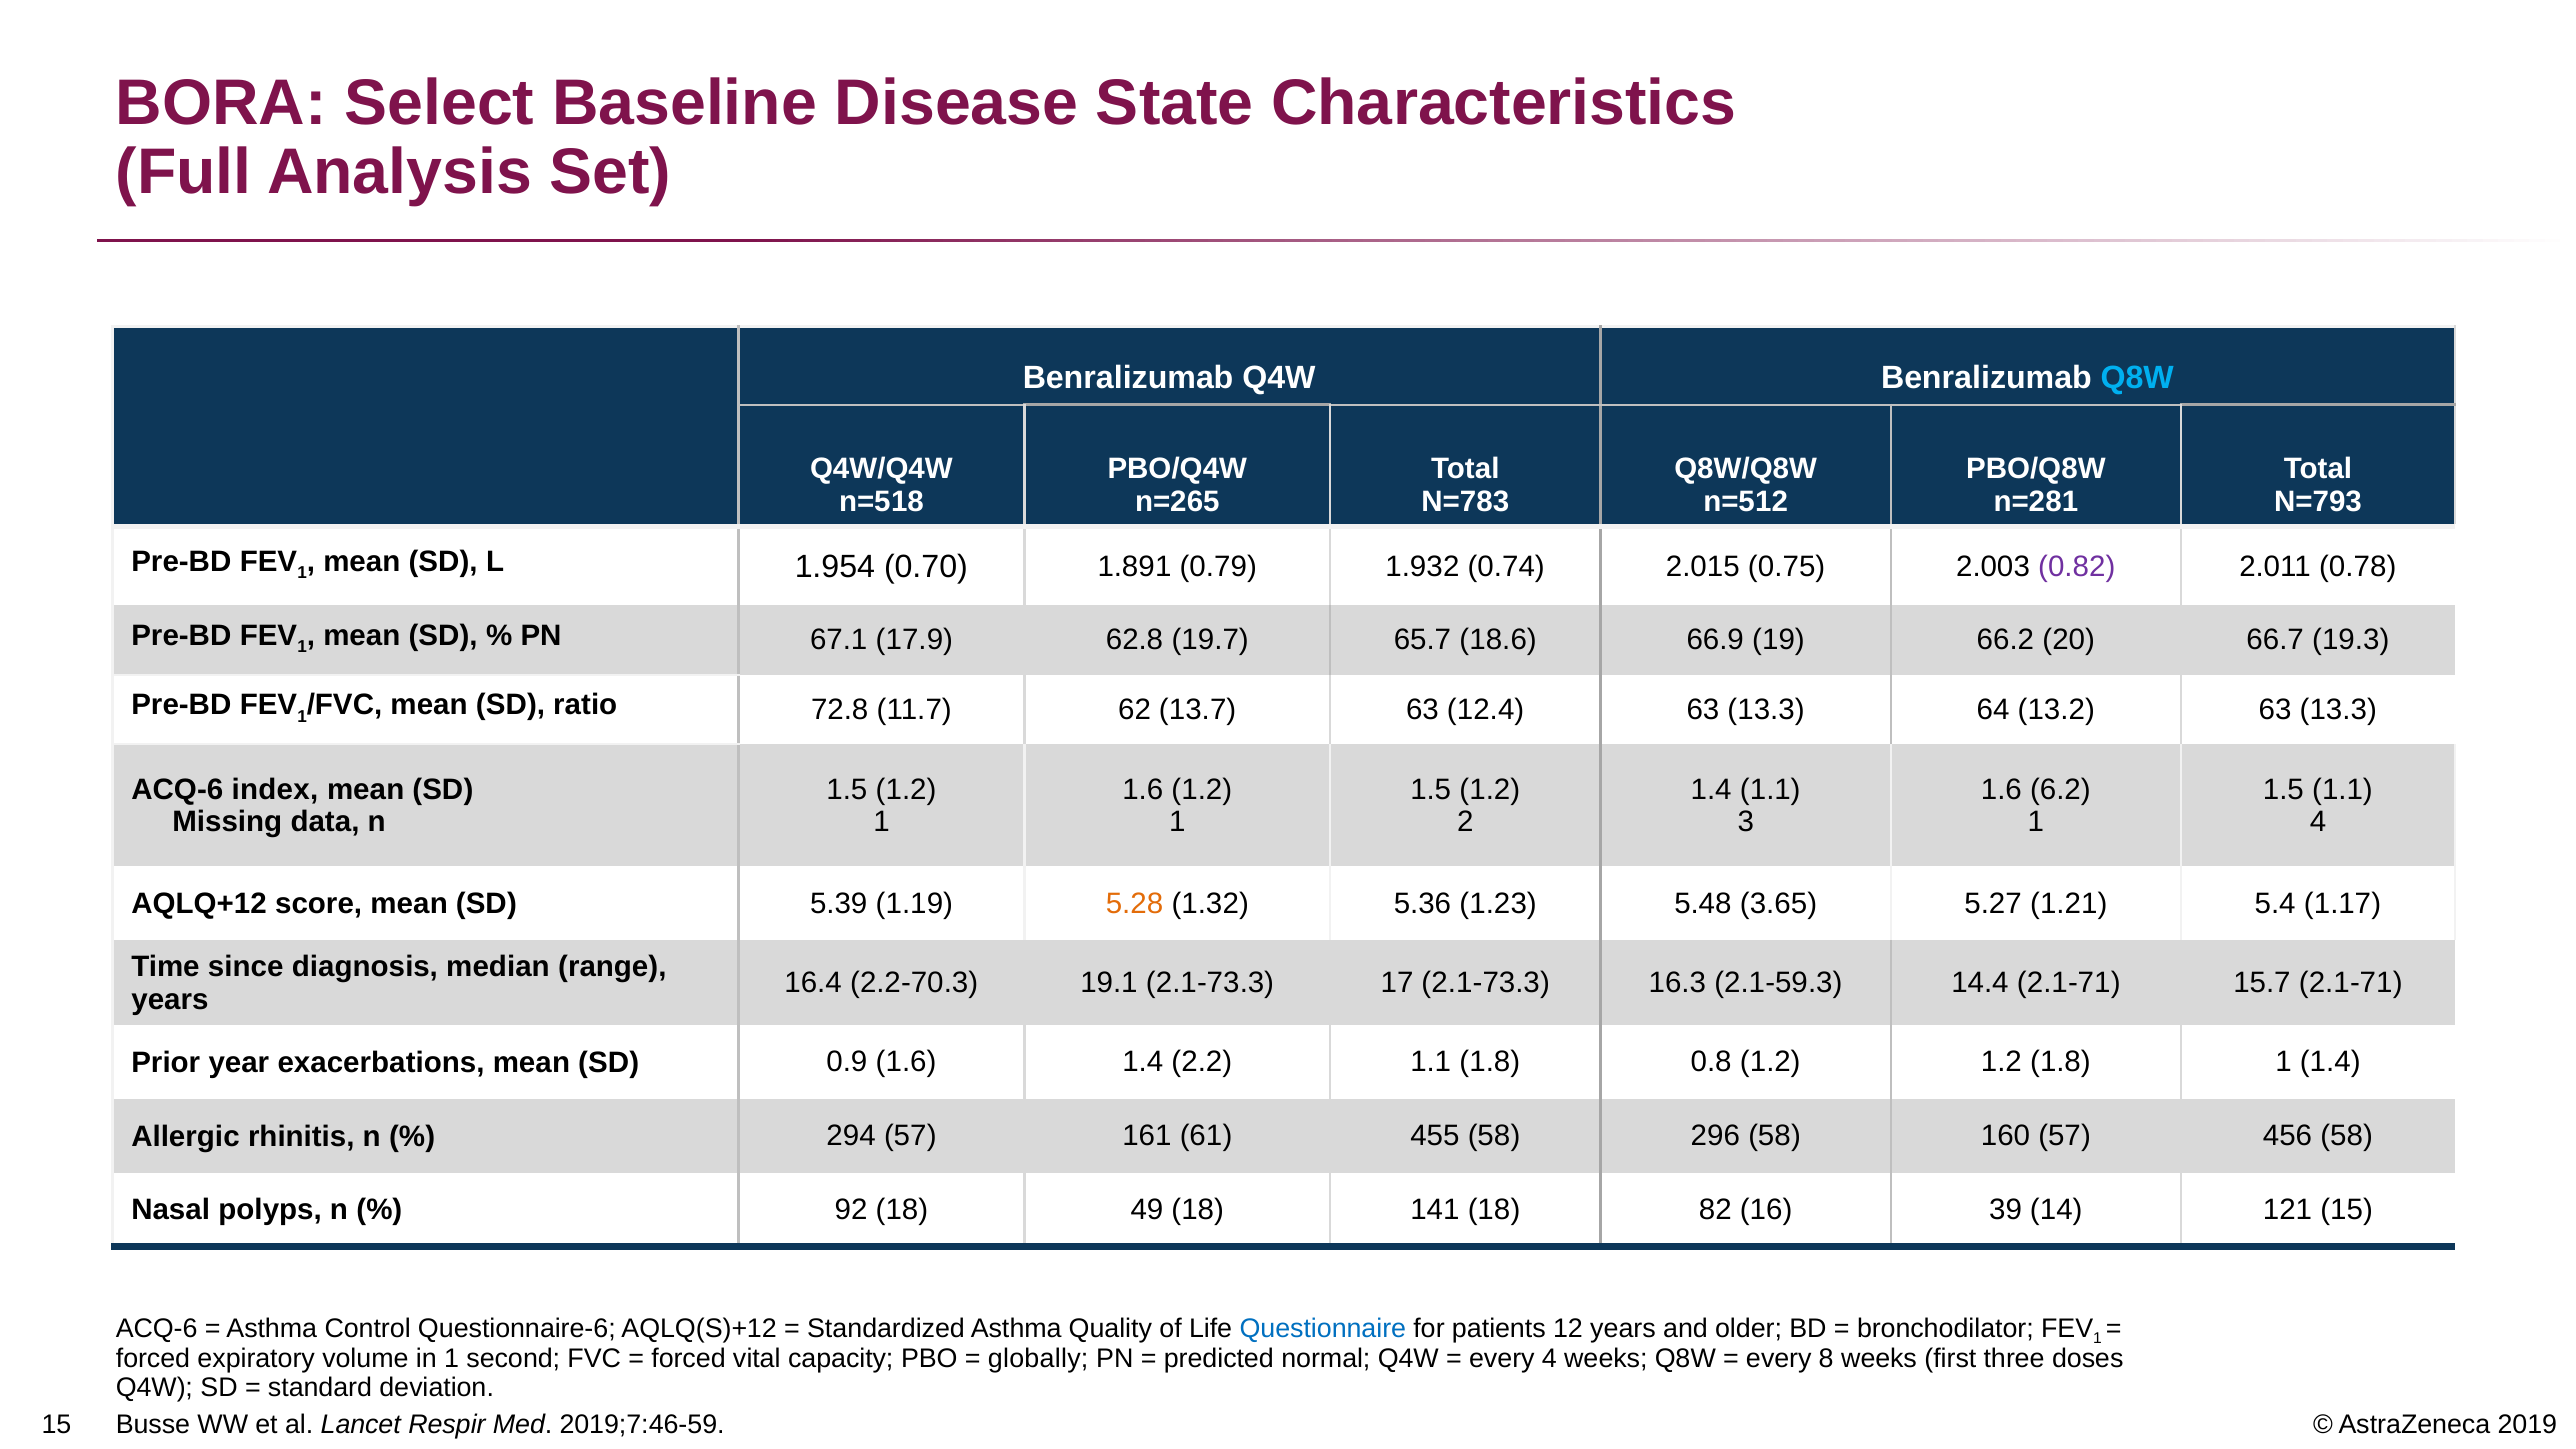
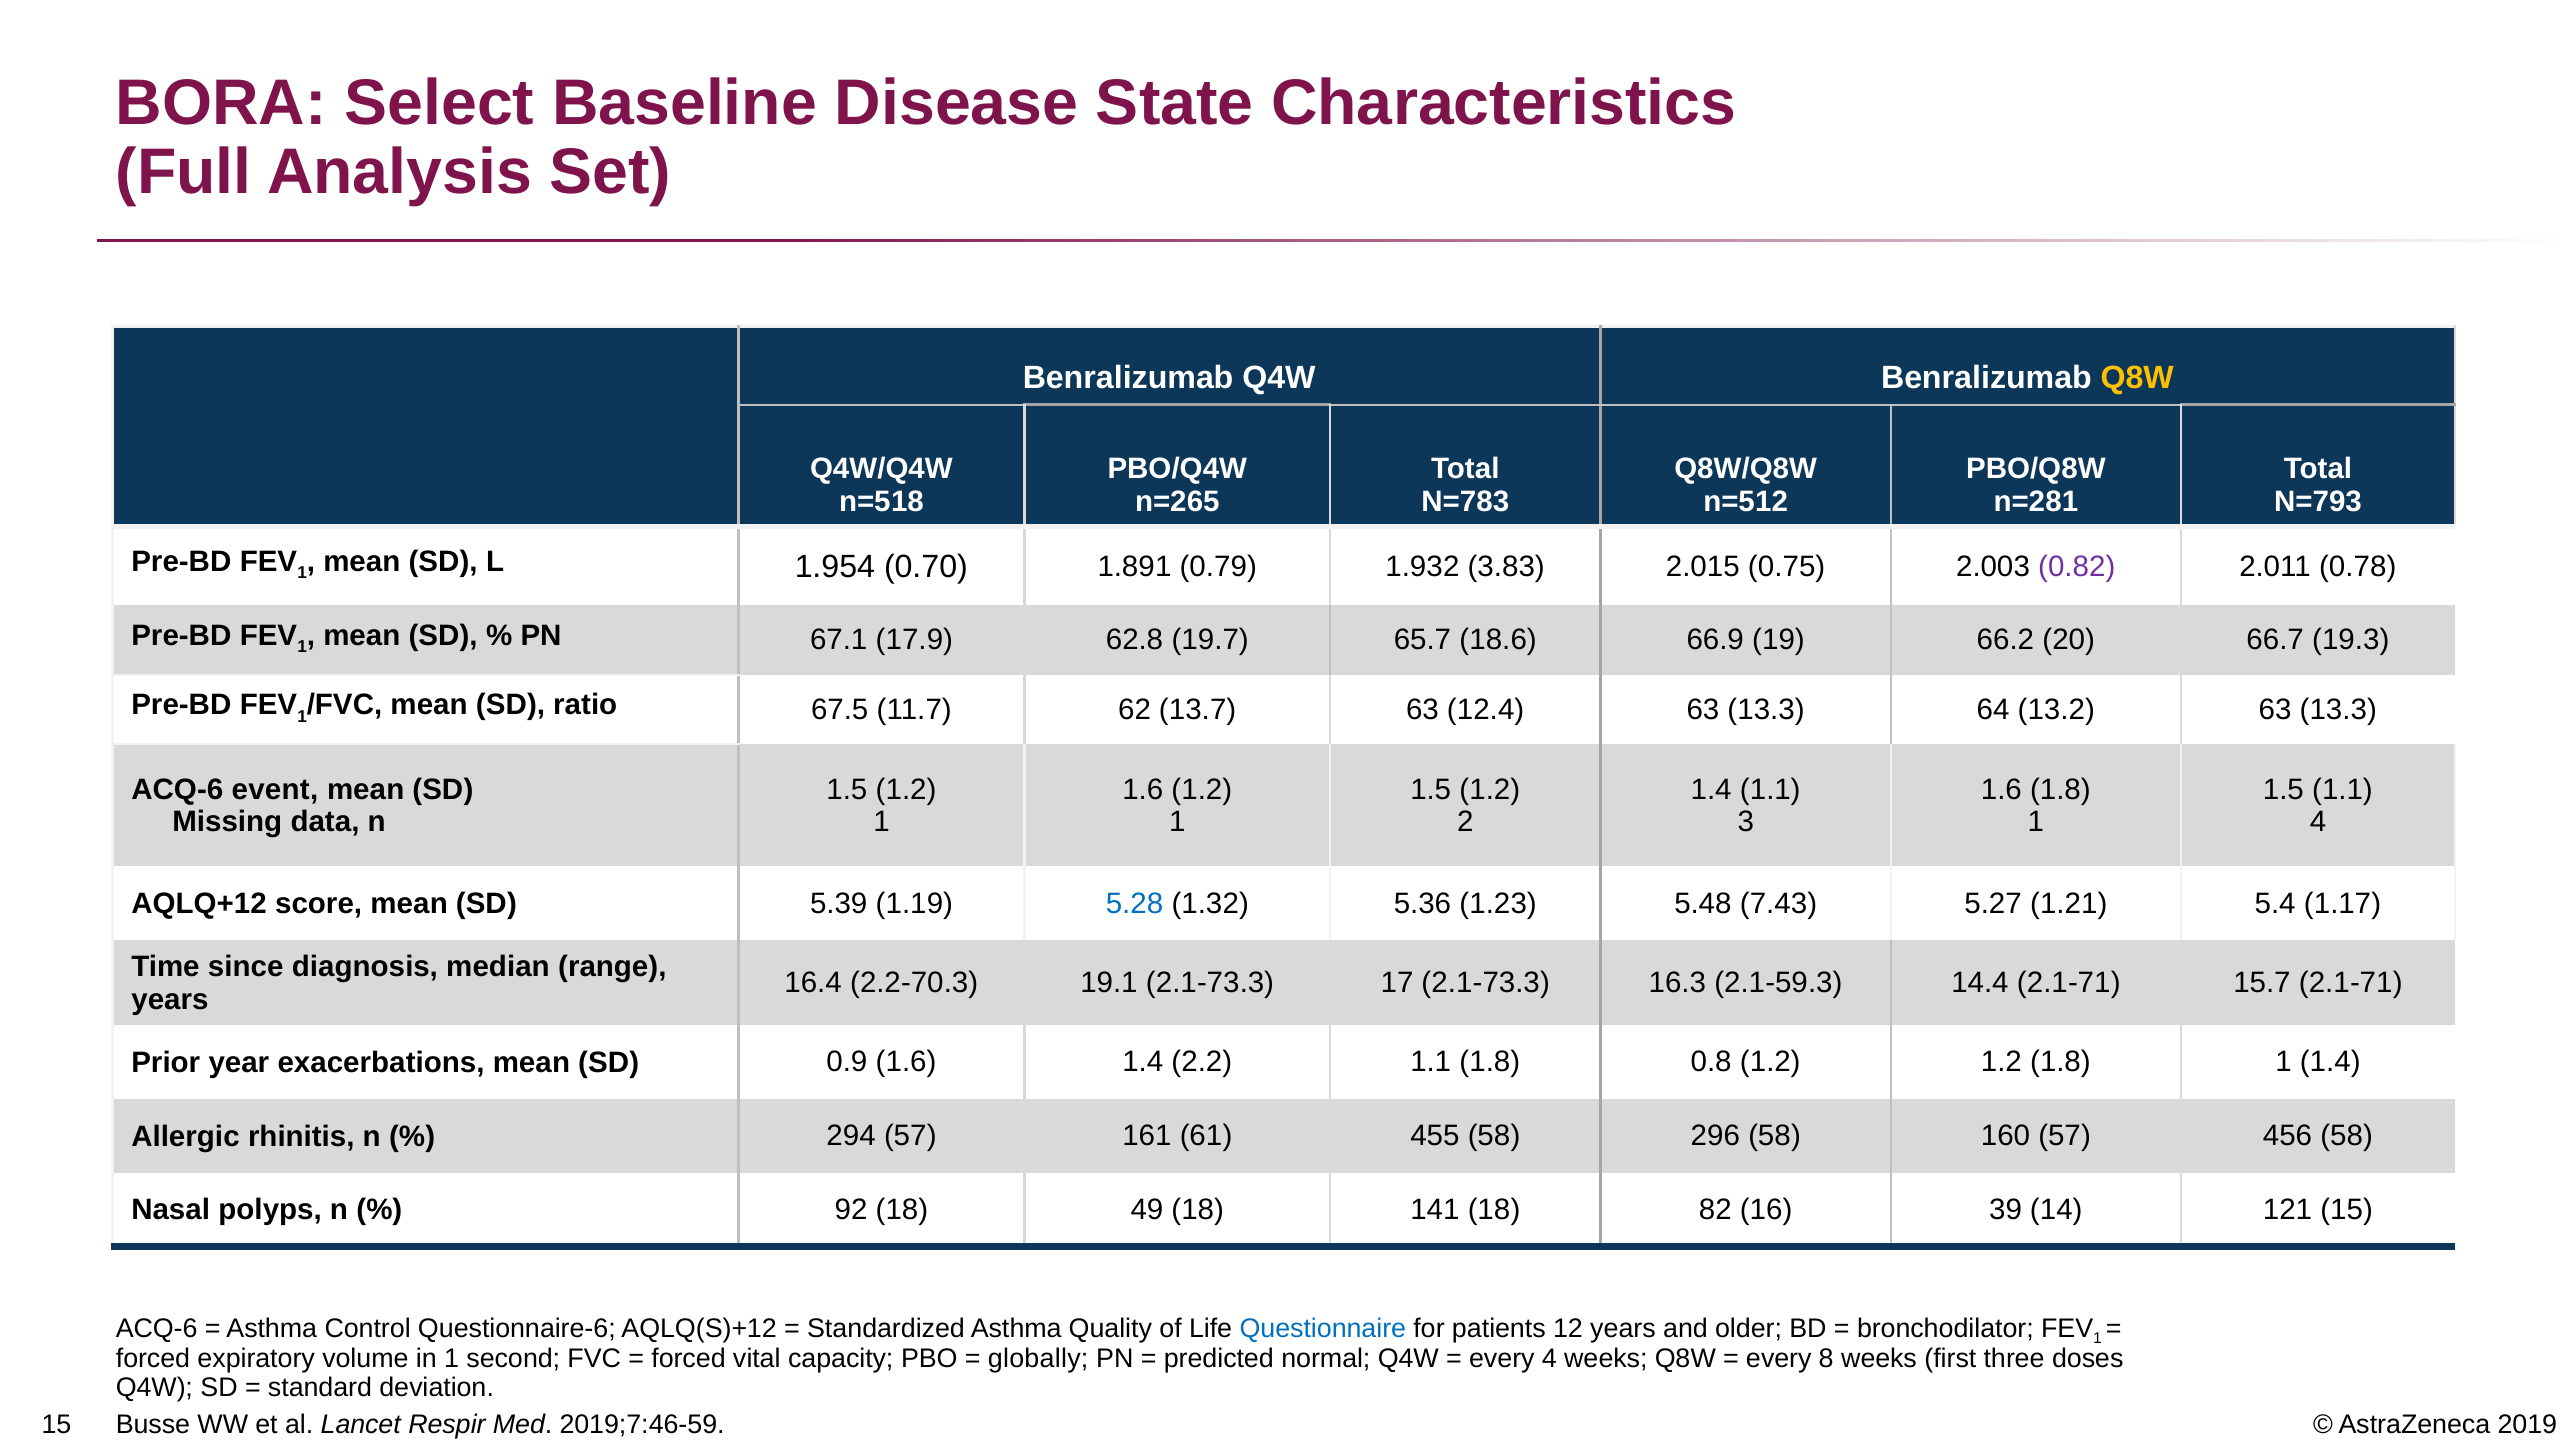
Q8W at (2137, 378) colour: light blue -> yellow
0.74: 0.74 -> 3.83
72.8: 72.8 -> 67.5
index: index -> event
1.6 6.2: 6.2 -> 1.8
5.28 colour: orange -> blue
3.65: 3.65 -> 7.43
